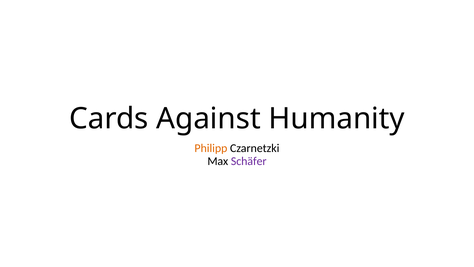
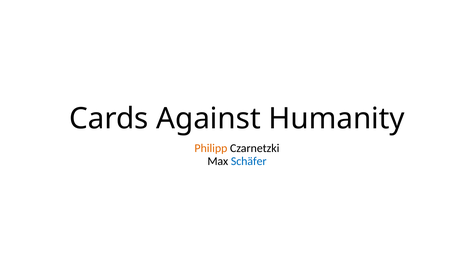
Schäfer colour: purple -> blue
